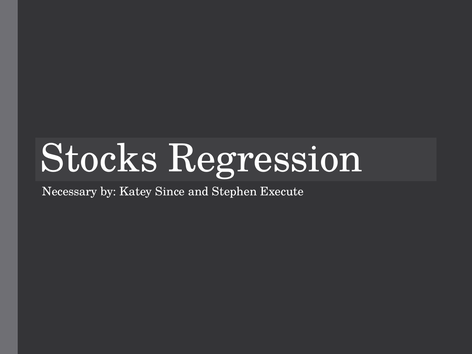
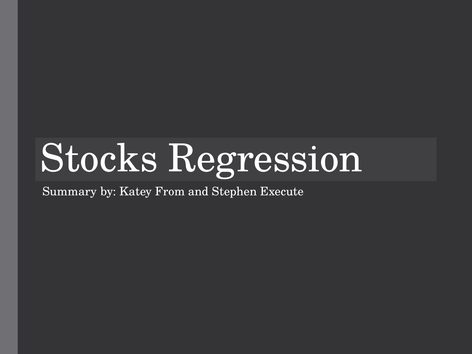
Necessary: Necessary -> Summary
Since: Since -> From
